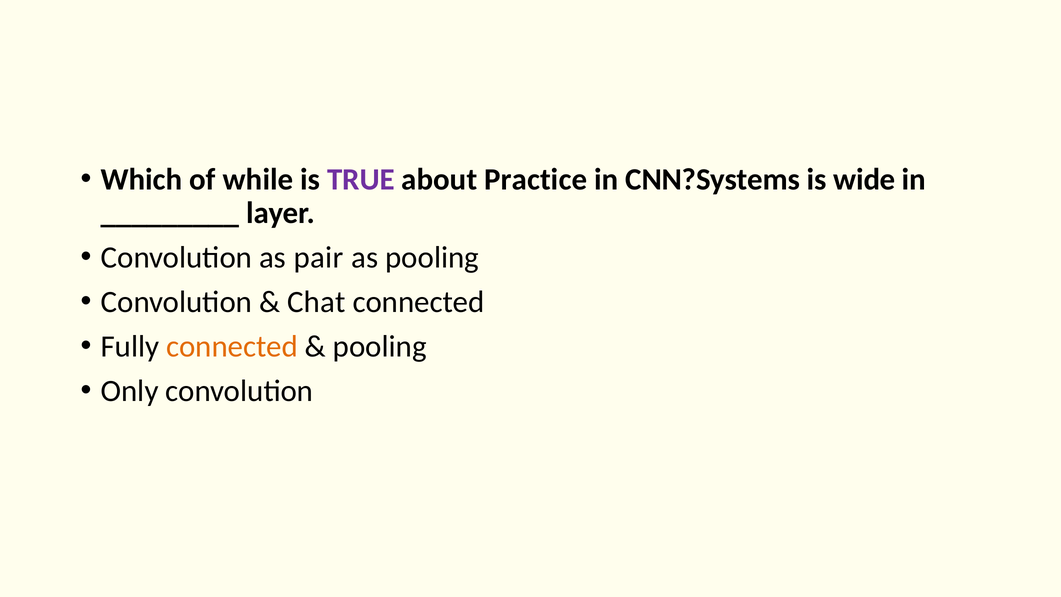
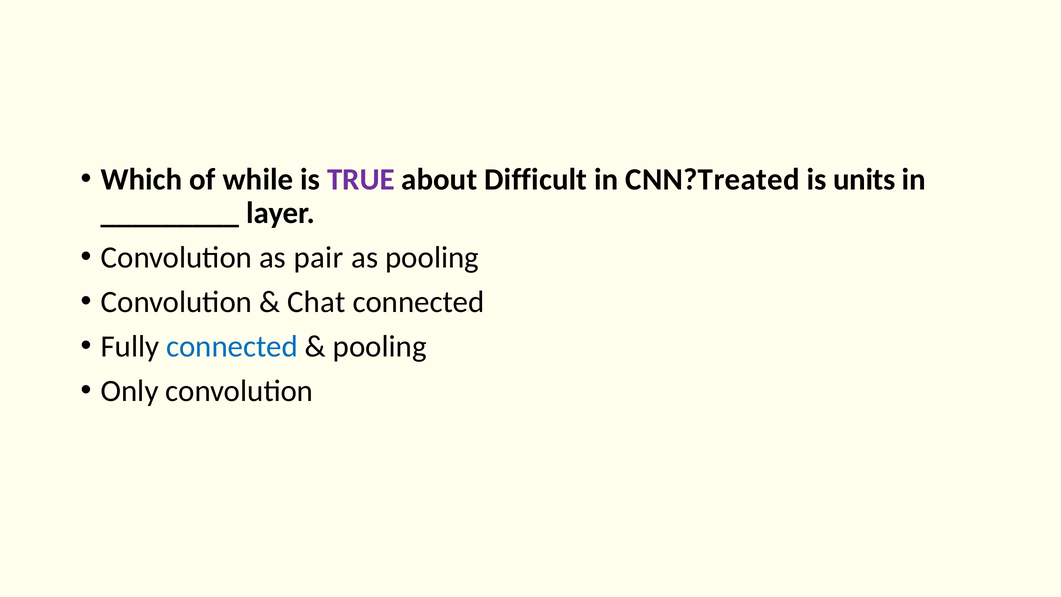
Practice: Practice -> Difficult
CNN?Systems: CNN?Systems -> CNN?Treated
wide: wide -> units
connected at (232, 346) colour: orange -> blue
